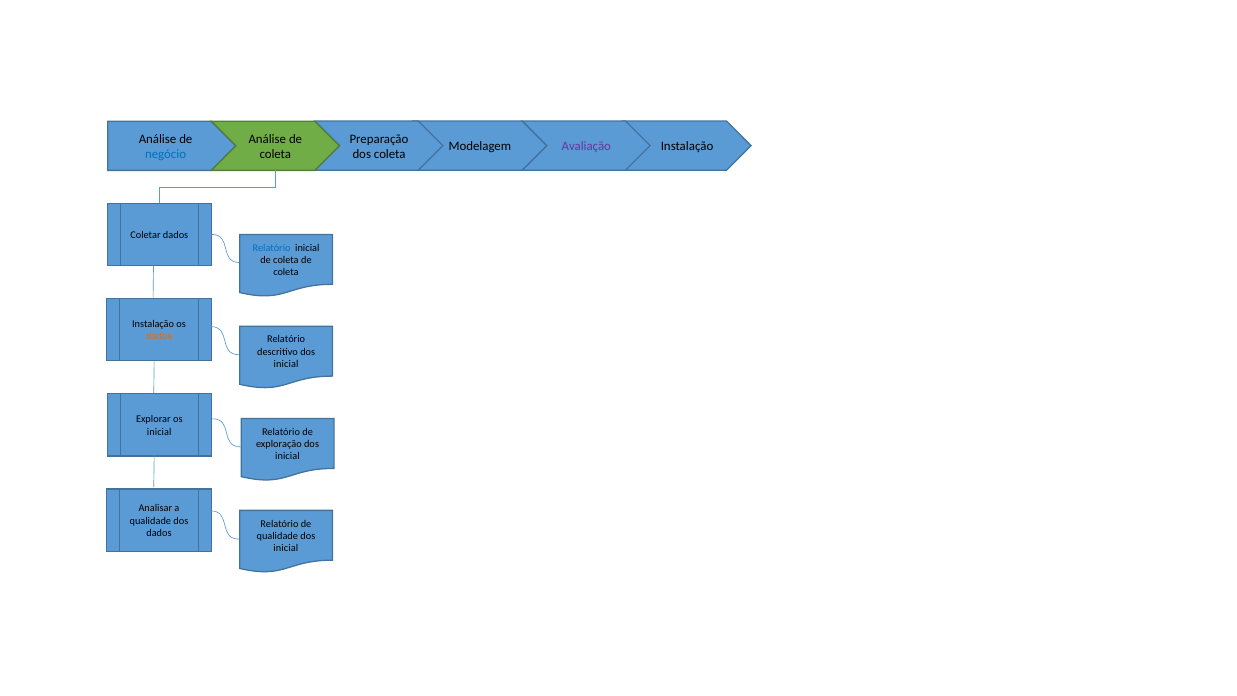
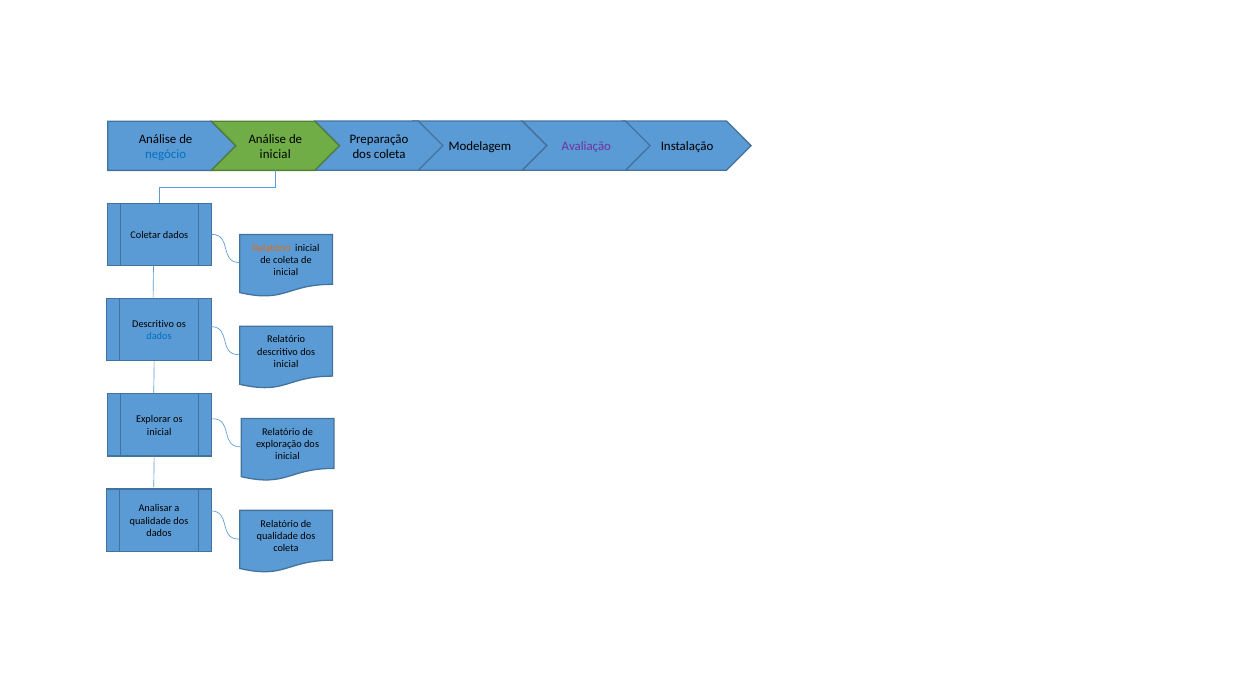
coleta at (275, 154): coleta -> inicial
Relatório at (272, 248) colour: blue -> orange
coleta at (286, 272): coleta -> inicial
Instalação at (153, 324): Instalação -> Descritivo
dados at (159, 337) colour: orange -> blue
inicial at (286, 548): inicial -> coleta
